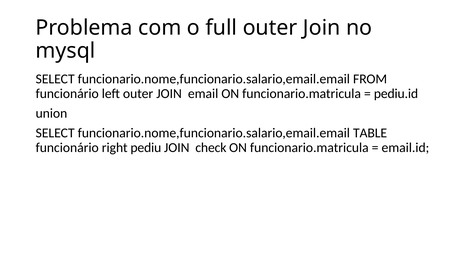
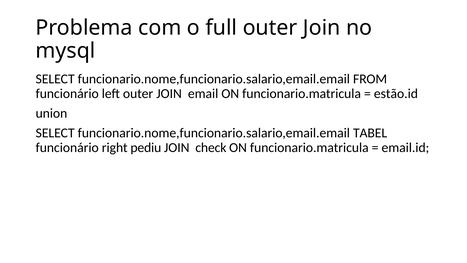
pediu.id: pediu.id -> estão.id
TABLE: TABLE -> TABEL
